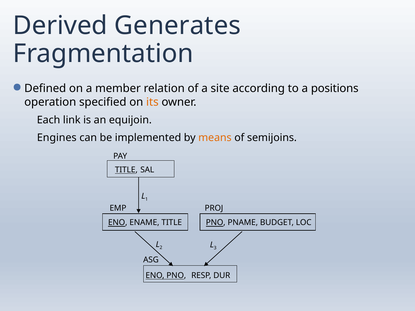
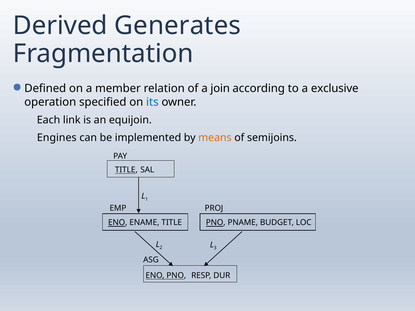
site: site -> join
positions: positions -> exclusive
its colour: orange -> blue
